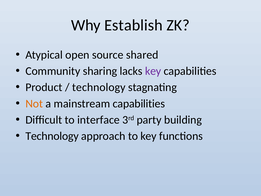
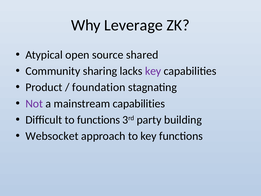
Establish: Establish -> Leverage
technology at (99, 87): technology -> foundation
Not colour: orange -> purple
to interface: interface -> functions
Technology at (52, 136): Technology -> Websocket
